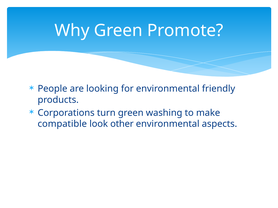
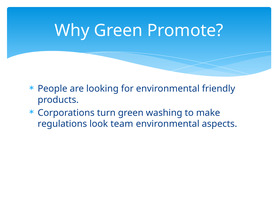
compatible: compatible -> regulations
other: other -> team
